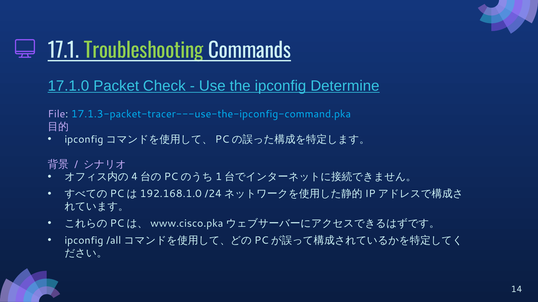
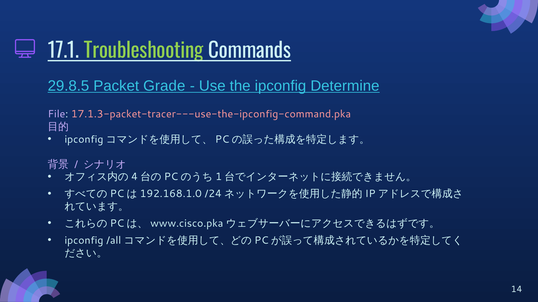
17.1.0: 17.1.0 -> 29.8.5
Check: Check -> Grade
17.1.3-packet-tracer---use-the-ipconfig-command.pka colour: light blue -> pink
